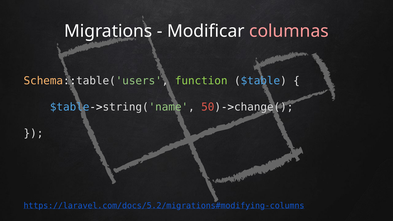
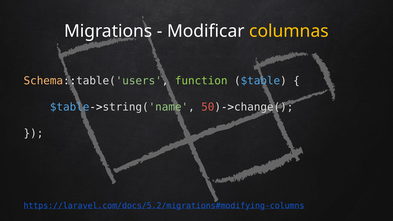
columnas colour: pink -> yellow
